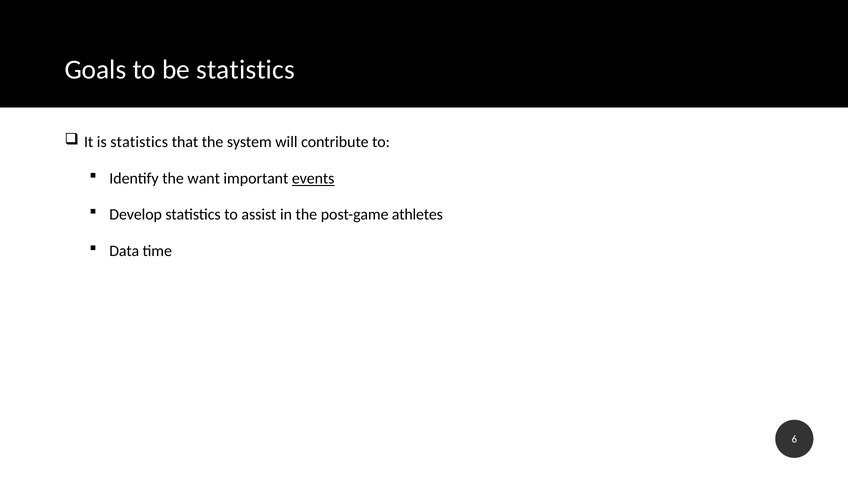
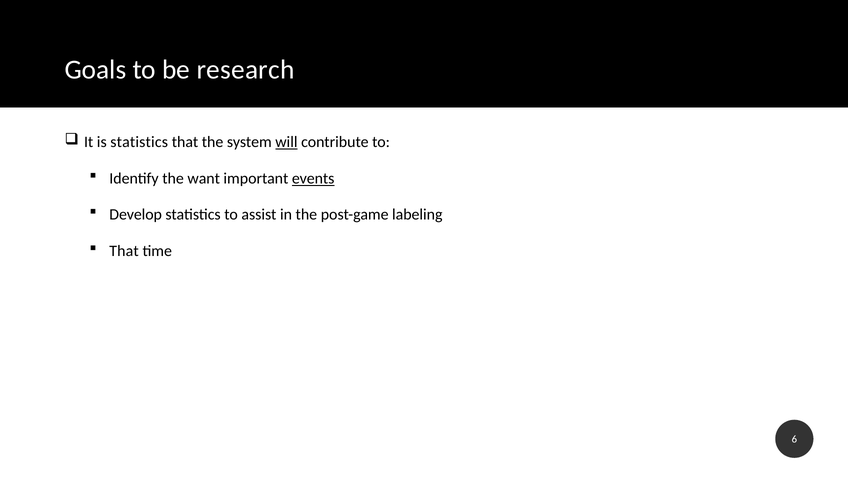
be statistics: statistics -> research
will underline: none -> present
athletes: athletes -> labeling
Data at (124, 251): Data -> That
